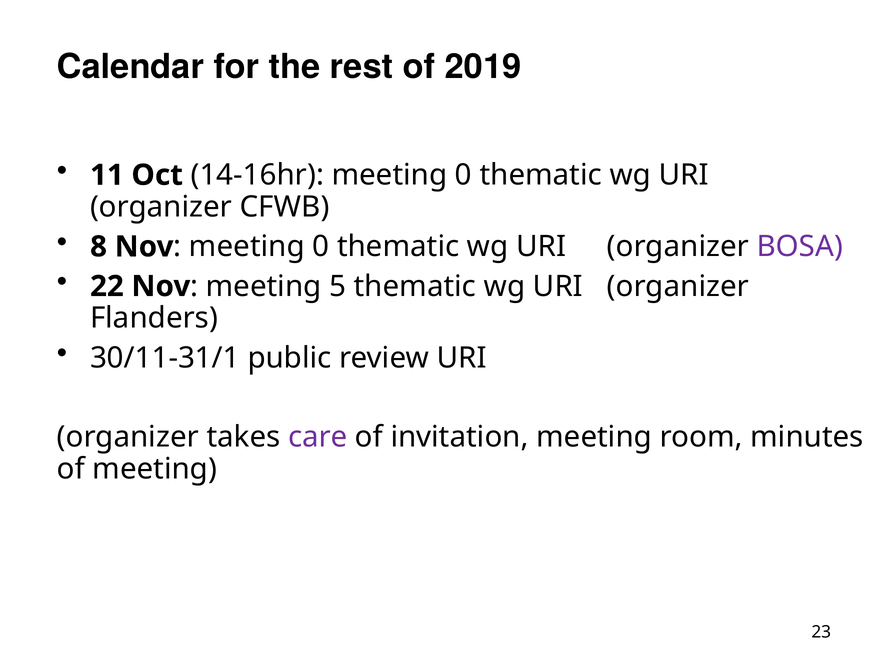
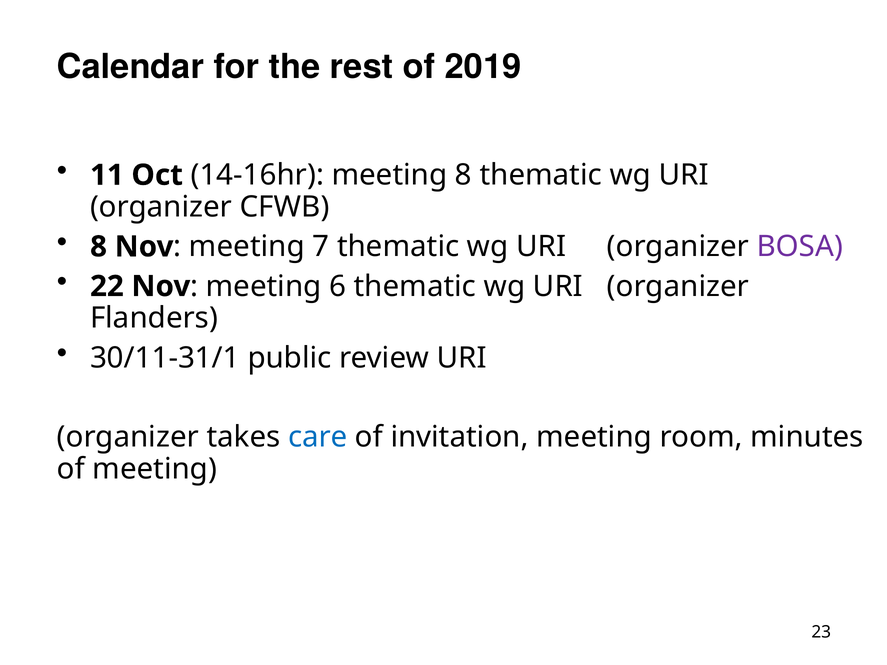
14-16hr meeting 0: 0 -> 8
0 at (321, 247): 0 -> 7
5: 5 -> 6
care colour: purple -> blue
